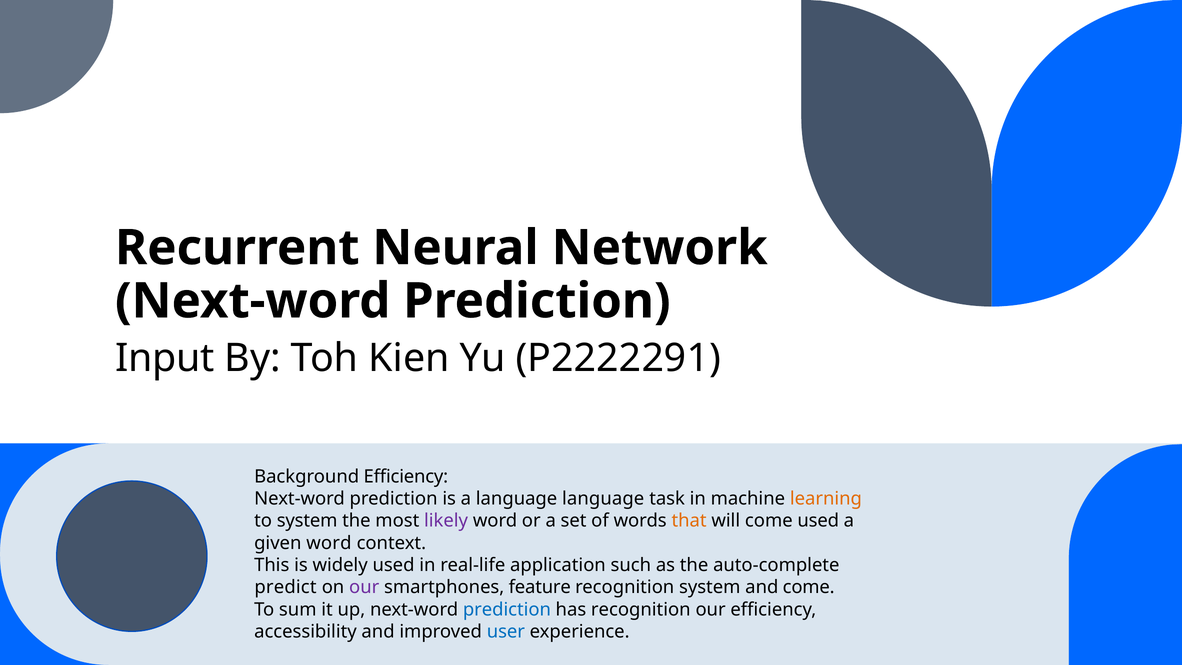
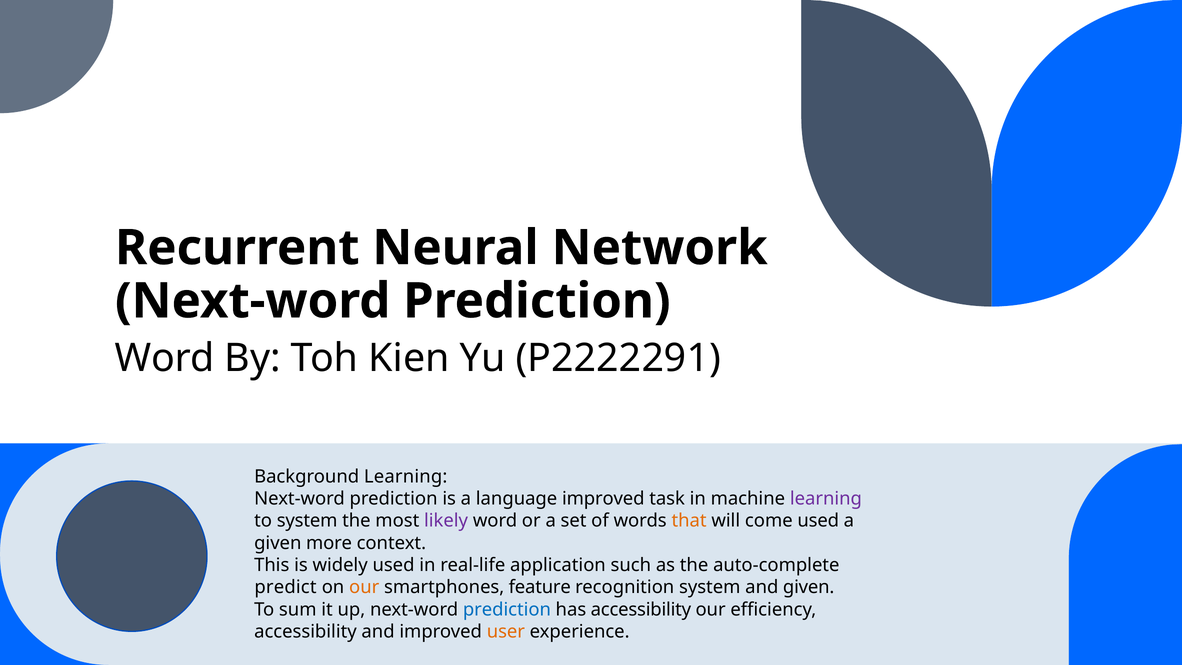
Input at (165, 358): Input -> Word
Background Efficiency: Efficiency -> Learning
language language: language -> improved
learning at (826, 499) colour: orange -> purple
given word: word -> more
our at (364, 587) colour: purple -> orange
and come: come -> given
has recognition: recognition -> accessibility
user colour: blue -> orange
